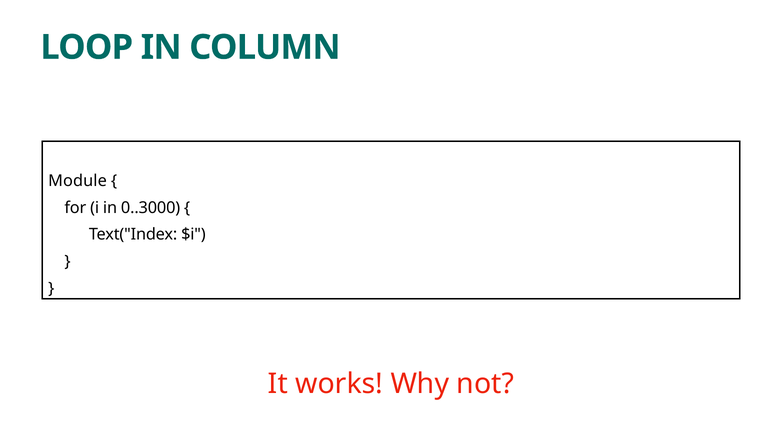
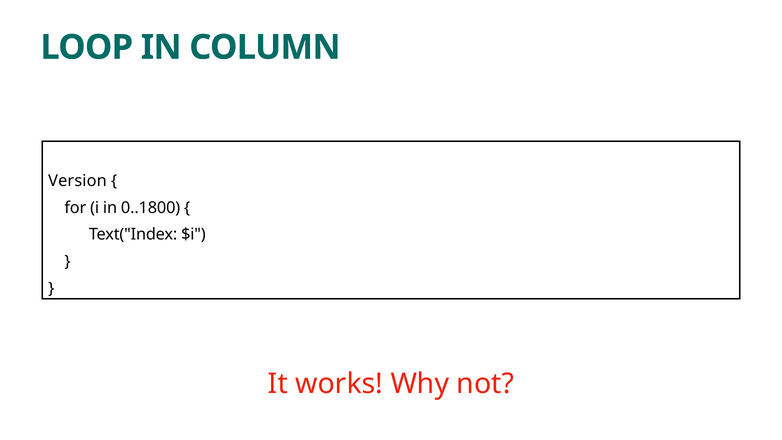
Module: Module -> Version
0..3000: 0..3000 -> 0..1800
